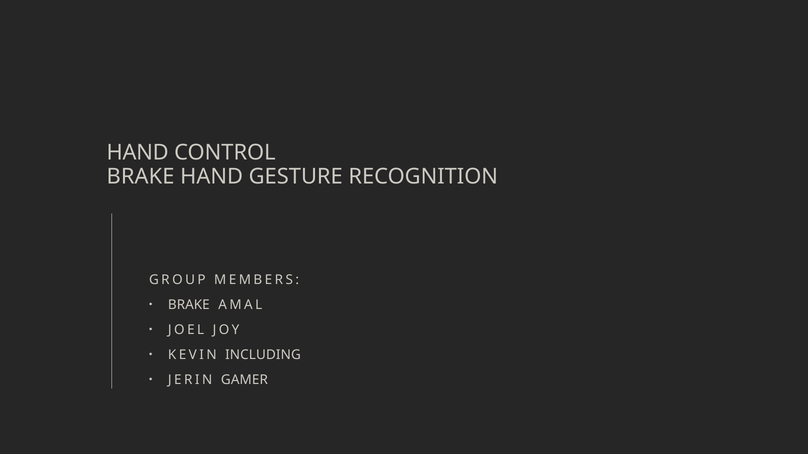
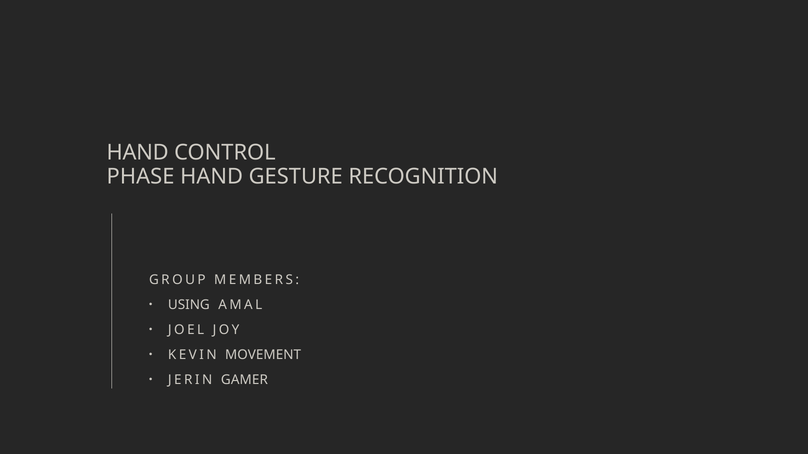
BRAKE at (141, 177): BRAKE -> PHASE
BRAKE at (189, 305): BRAKE -> USING
INCLUDING: INCLUDING -> MOVEMENT
